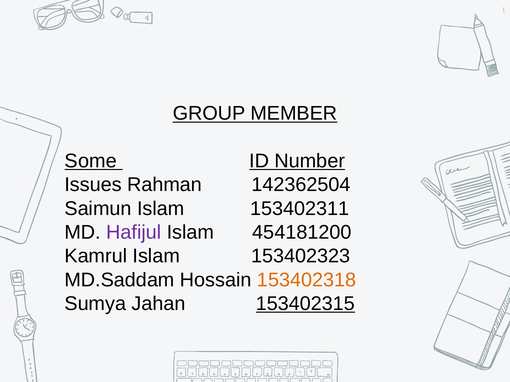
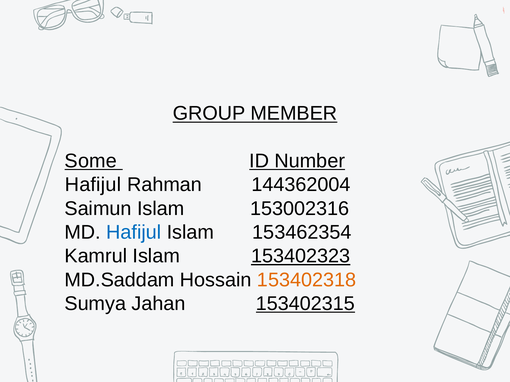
Issues at (93, 185): Issues -> Hafijul
142362504: 142362504 -> 144362004
153402311: 153402311 -> 153002316
Hafijul at (134, 233) colour: purple -> blue
454181200: 454181200 -> 153462354
153402323 underline: none -> present
